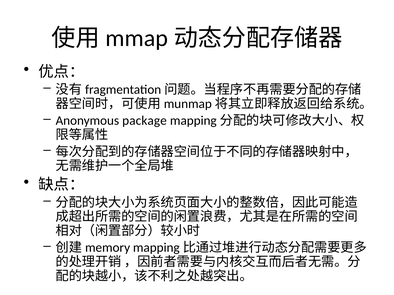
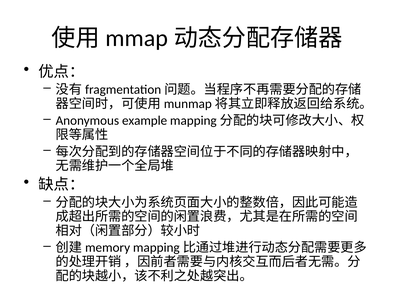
package: package -> example
